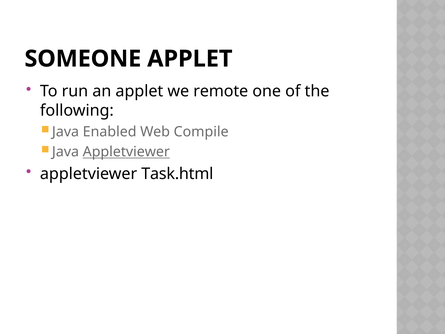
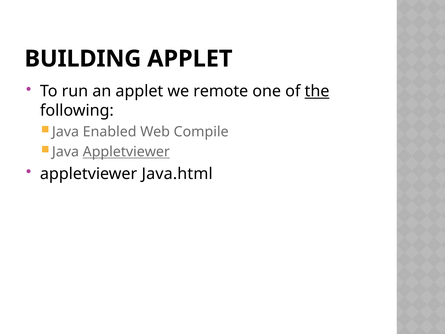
SOMEONE: SOMEONE -> BUILDING
the underline: none -> present
Task.html: Task.html -> Java.html
